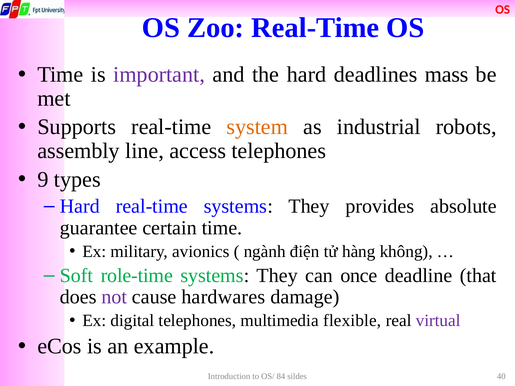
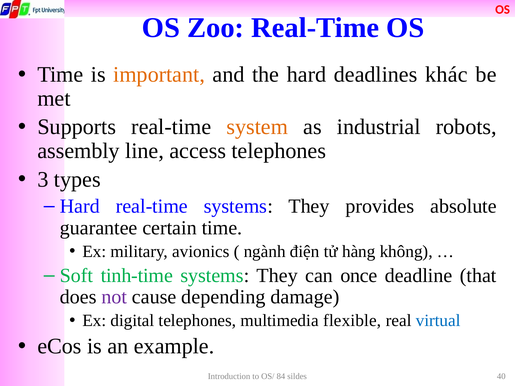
important colour: purple -> orange
mass: mass -> khác
9: 9 -> 3
role-time: role-time -> tinh-time
hardwares: hardwares -> depending
virtual colour: purple -> blue
